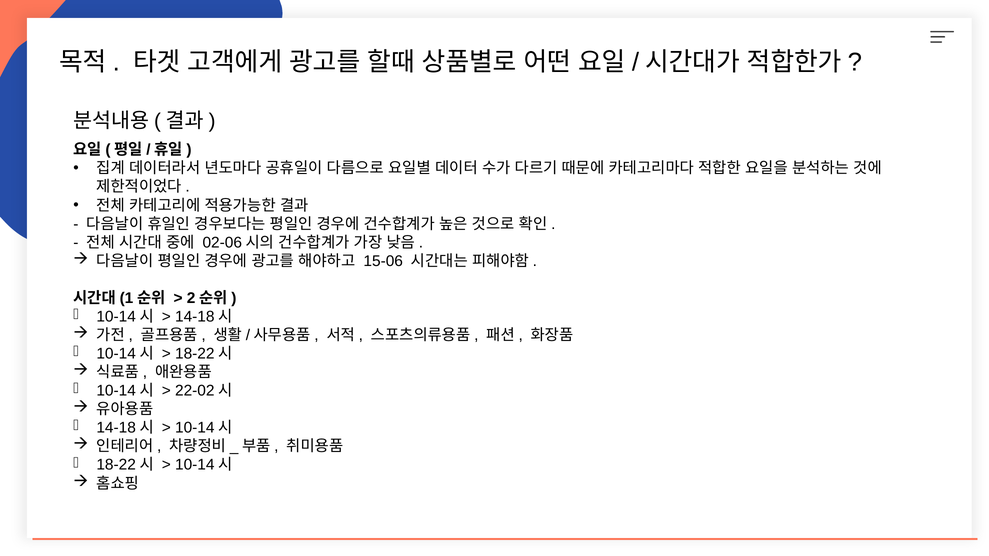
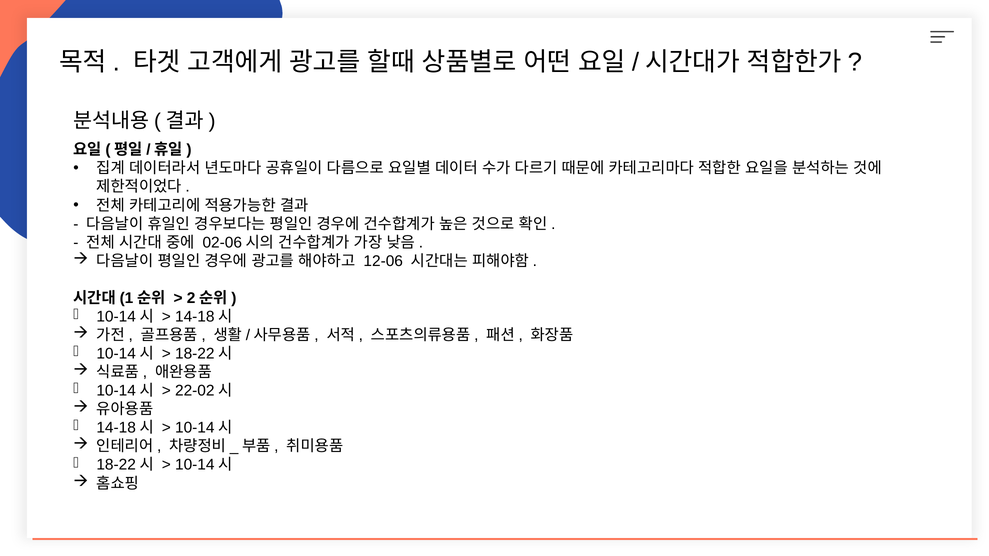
15-06: 15-06 -> 12-06
